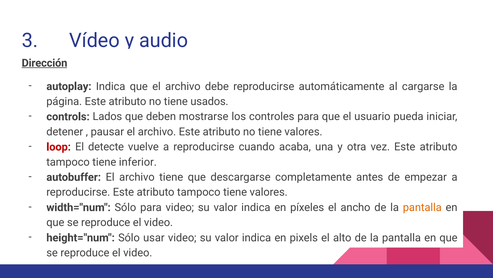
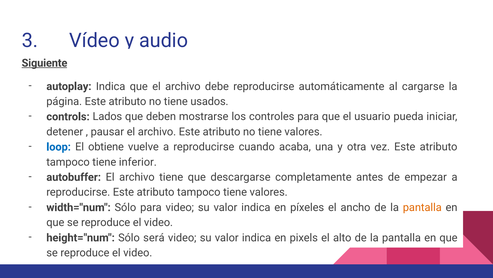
Dirección: Dirección -> Siguiente
loop colour: red -> blue
detecte: detecte -> obtiene
usar: usar -> será
